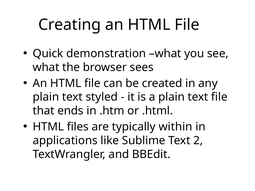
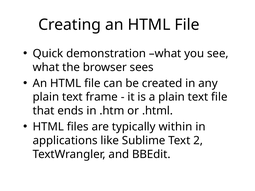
styled: styled -> frame
